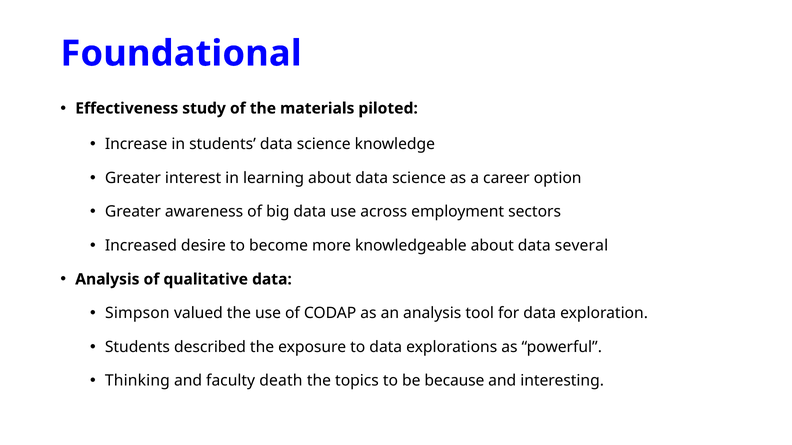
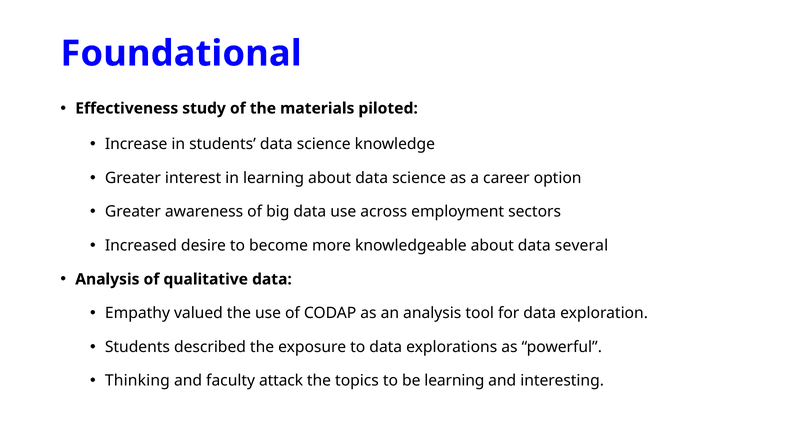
Simpson: Simpson -> Empathy
death: death -> attack
be because: because -> learning
